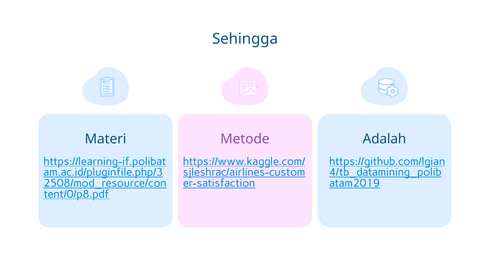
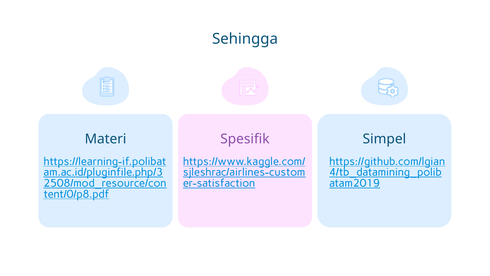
Metode: Metode -> Spesifik
Adalah: Adalah -> Simpel
